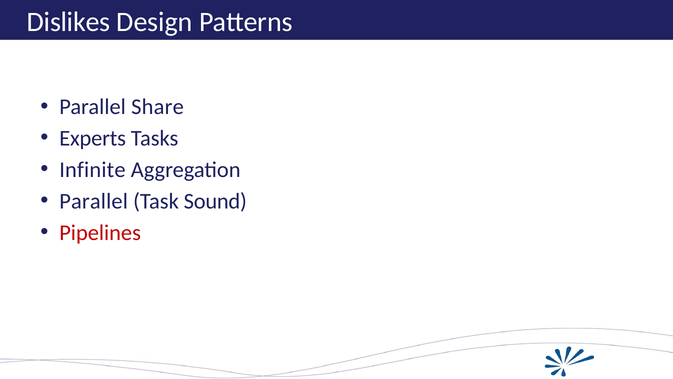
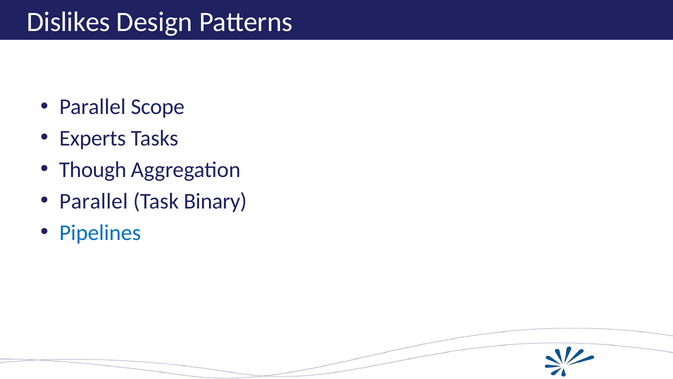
Share: Share -> Scope
Infinite: Infinite -> Though
Sound: Sound -> Binary
Pipelines colour: red -> blue
